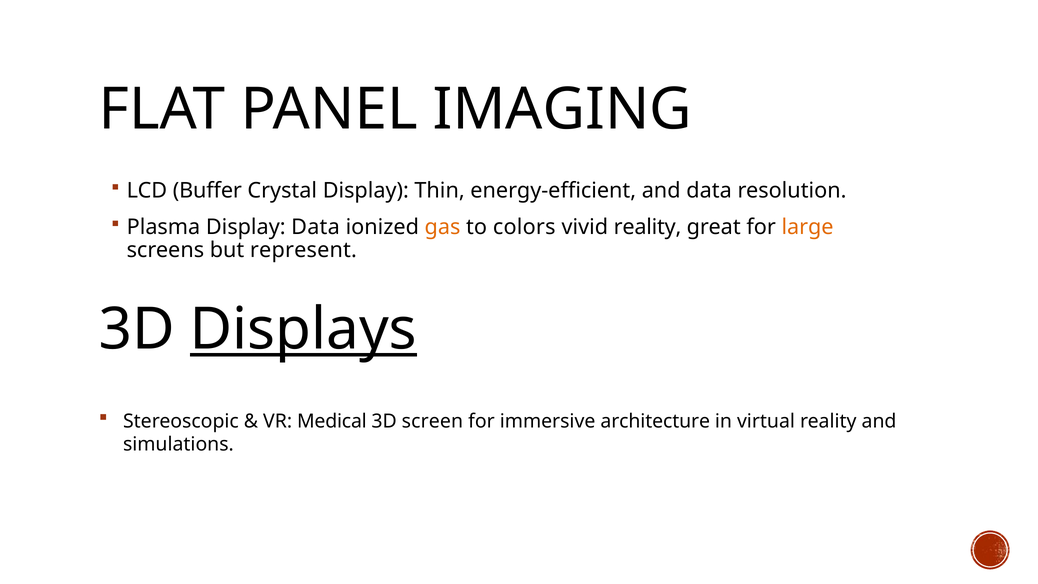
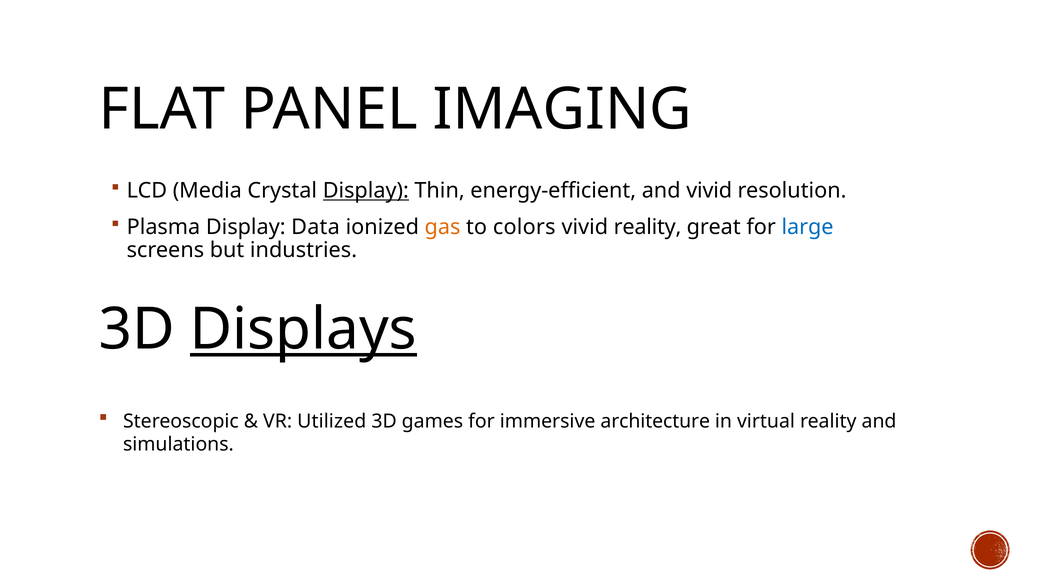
Buffer: Buffer -> Media
Display at (366, 191) underline: none -> present
and data: data -> vivid
large colour: orange -> blue
represent: represent -> industries
Medical: Medical -> Utilized
screen: screen -> games
